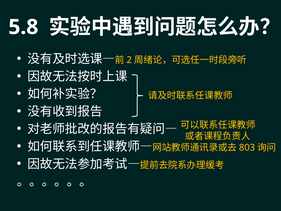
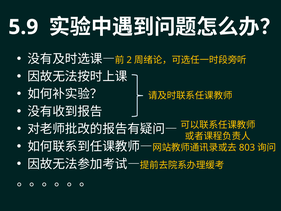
5.8: 5.8 -> 5.9
